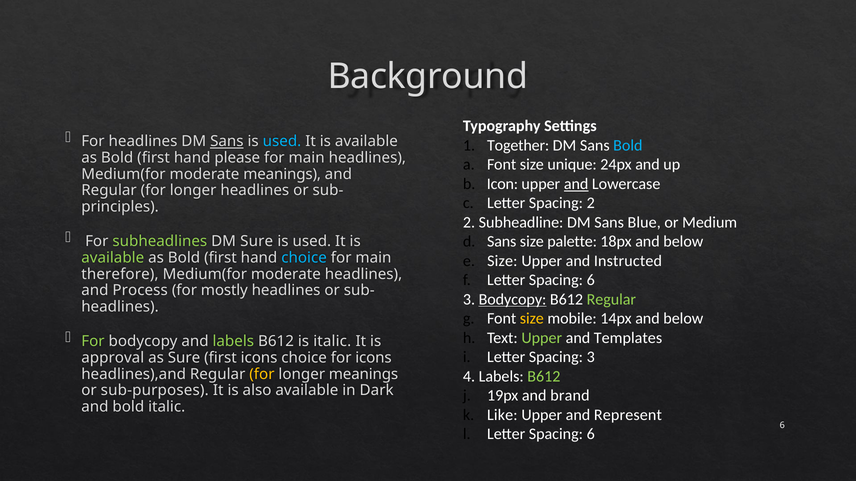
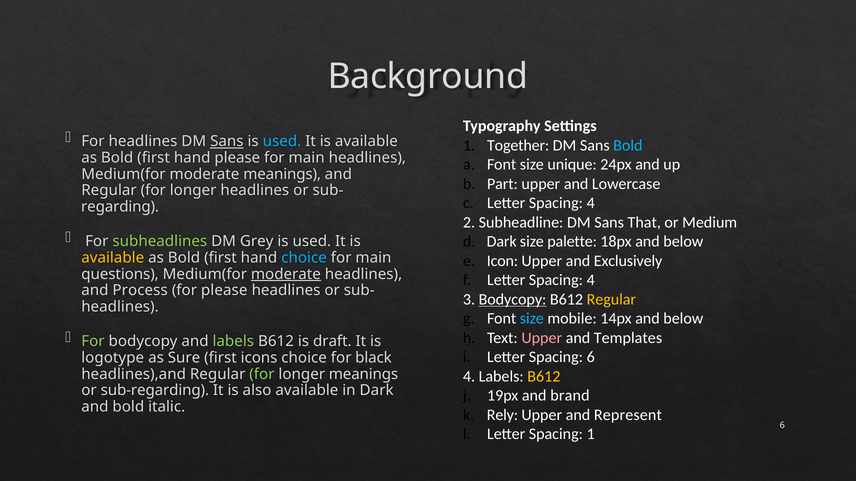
Icon: Icon -> Part
and at (576, 184) underline: present -> none
2 at (591, 203): 2 -> 4
principles: principles -> regarding
Blue: Blue -> That
DM Sure: Sure -> Grey
Sans at (502, 242): Sans -> Dark
available at (113, 258) colour: light green -> yellow
Size at (502, 261): Size -> Icon
Instructed: Instructed -> Exclusively
therefore: therefore -> questions
moderate at (286, 274) underline: none -> present
6 at (591, 280): 6 -> 4
for mostly: mostly -> please
Regular at (611, 300) colour: light green -> yellow
size at (532, 319) colour: yellow -> light blue
Upper at (542, 338) colour: light green -> pink
is italic: italic -> draft
Spacing 3: 3 -> 6
approval: approval -> logotype
for icons: icons -> black
B612 at (544, 377) colour: light green -> yellow
for at (262, 374) colour: yellow -> light green
sub-purposes: sub-purposes -> sub-regarding
Like: Like -> Rely
6 at (591, 434): 6 -> 1
